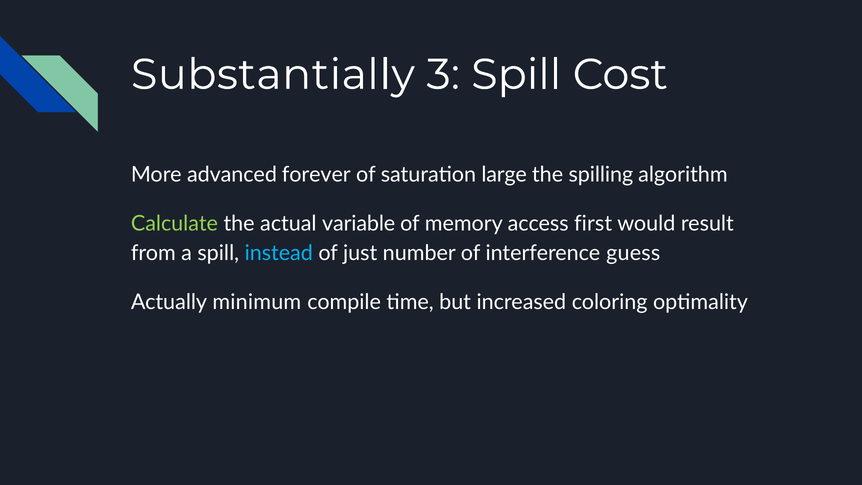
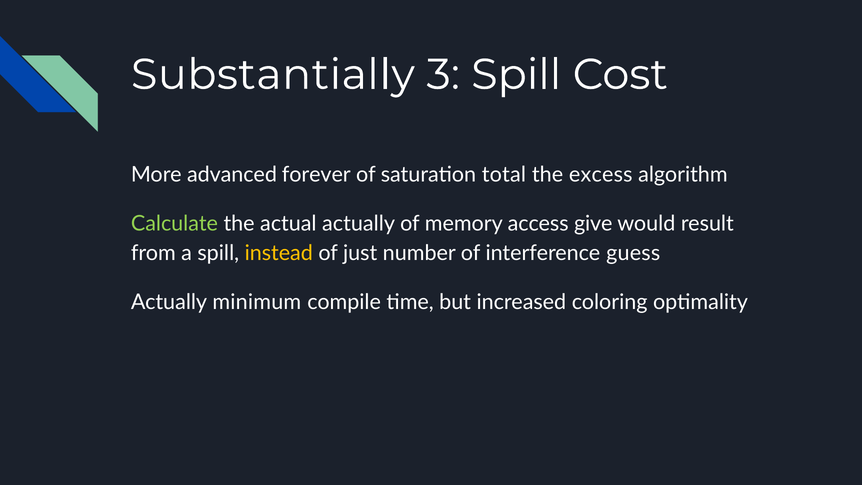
large: large -> total
spilling: spilling -> excess
actual variable: variable -> actually
first: first -> give
instead colour: light blue -> yellow
